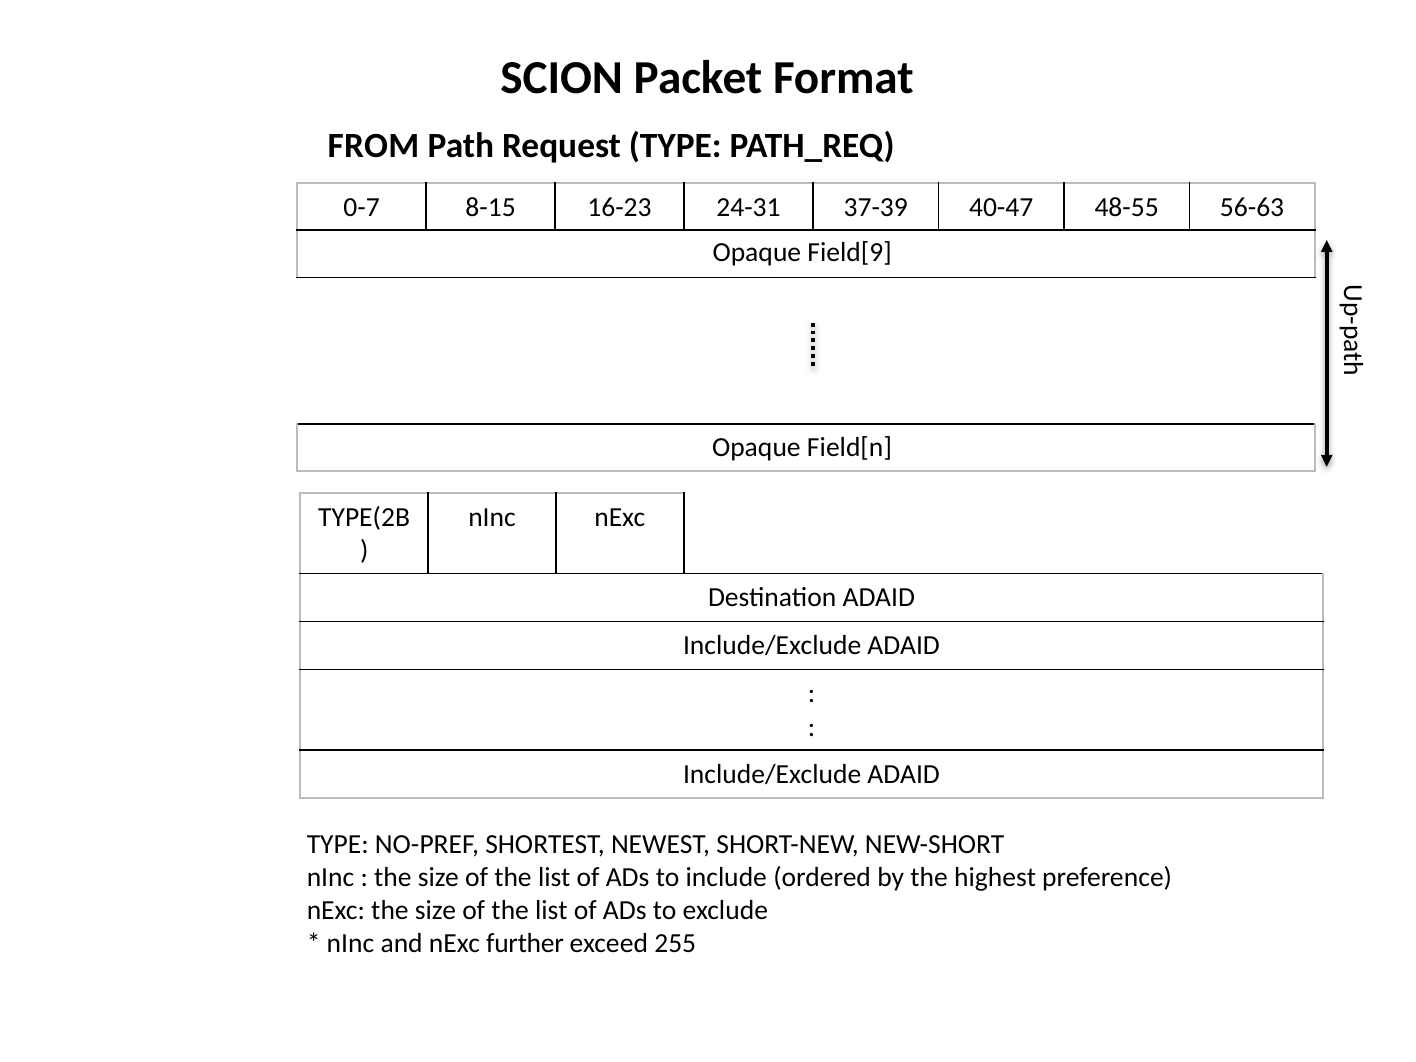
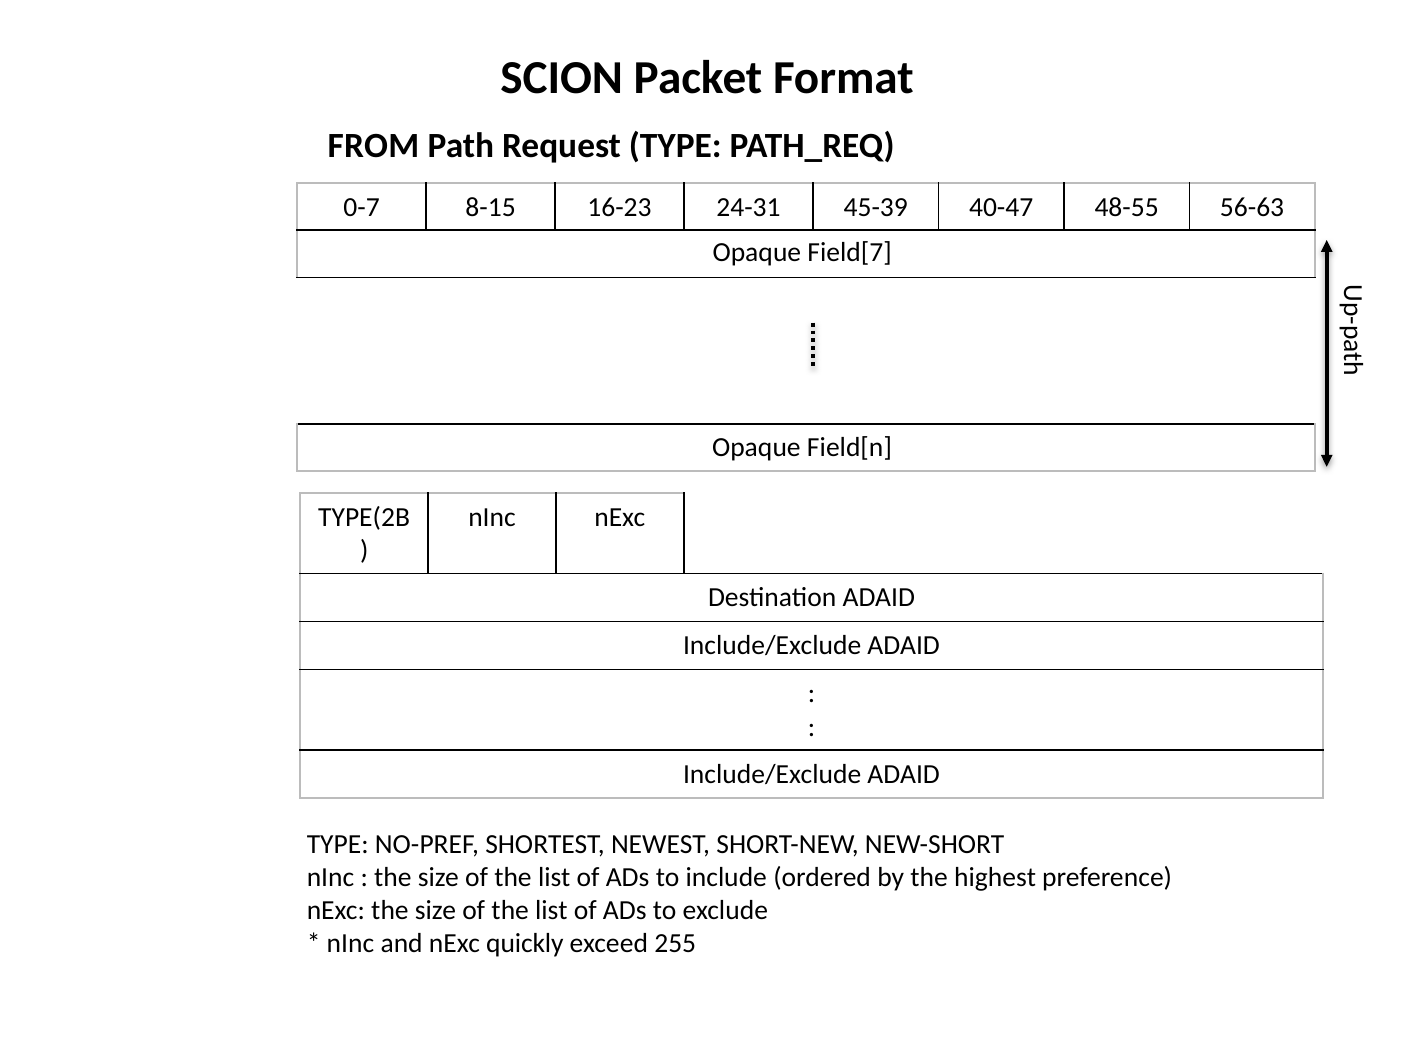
37-39: 37-39 -> 45-39
Field[9: Field[9 -> Field[7
further: further -> quickly
